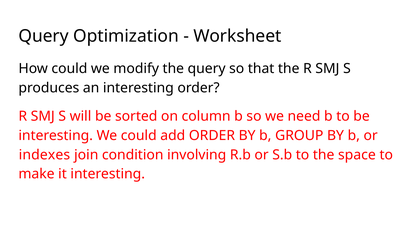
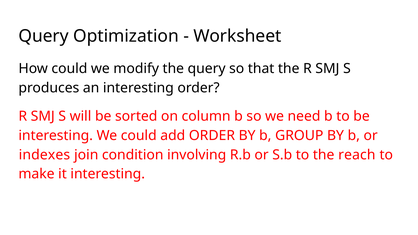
space: space -> reach
